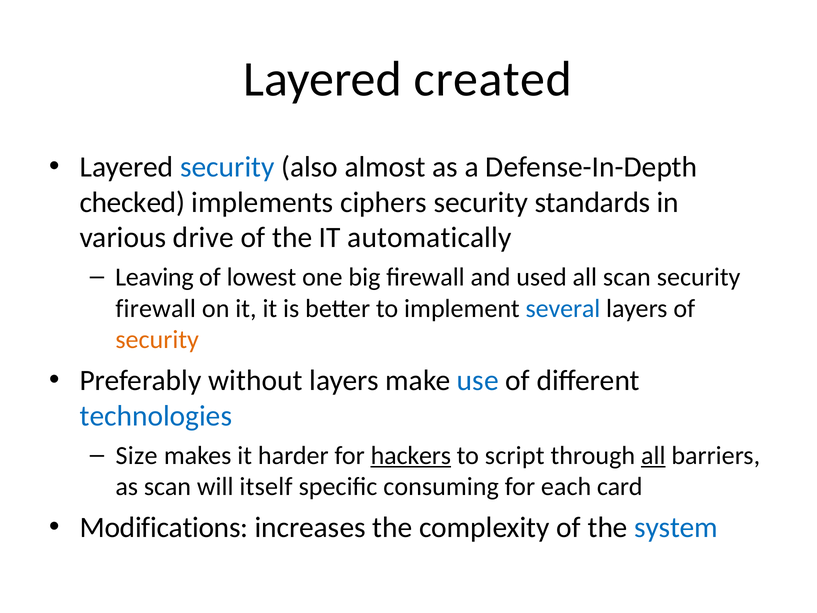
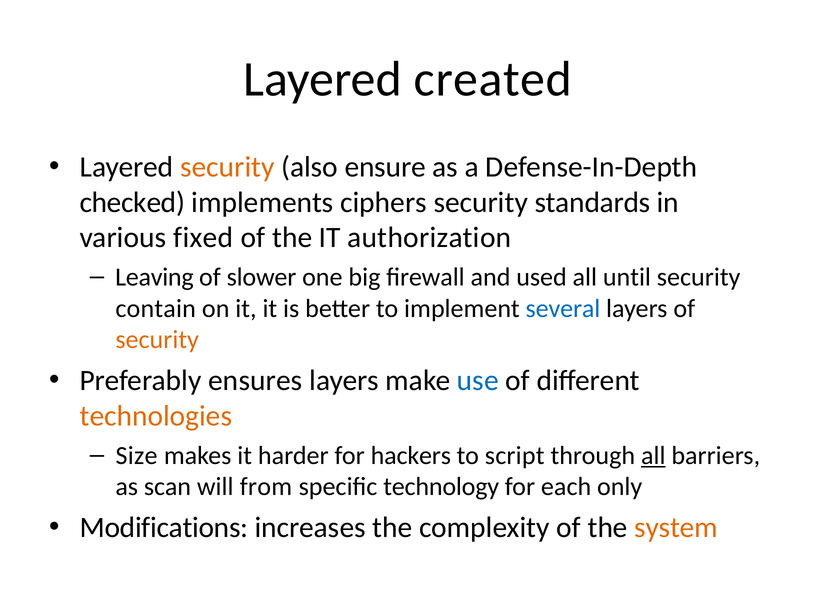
security at (227, 167) colour: blue -> orange
almost: almost -> ensure
drive: drive -> fixed
automatically: automatically -> authorization
lowest: lowest -> slower
all scan: scan -> until
firewall at (156, 308): firewall -> contain
without: without -> ensures
technologies colour: blue -> orange
hackers underline: present -> none
itself: itself -> from
consuming: consuming -> technology
card: card -> only
system colour: blue -> orange
